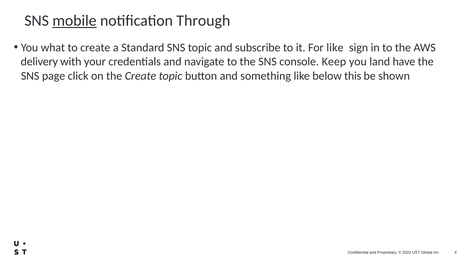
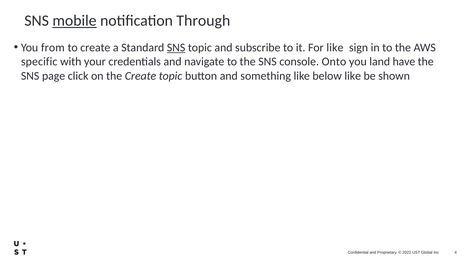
what: what -> from
SNS at (176, 48) underline: none -> present
delivery: delivery -> specific
Keep: Keep -> Onto
below this: this -> like
